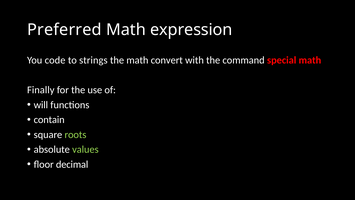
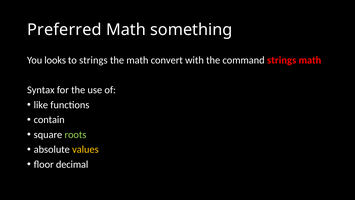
expression: expression -> something
code: code -> looks
command special: special -> strings
Finally: Finally -> Syntax
will: will -> like
values colour: light green -> yellow
